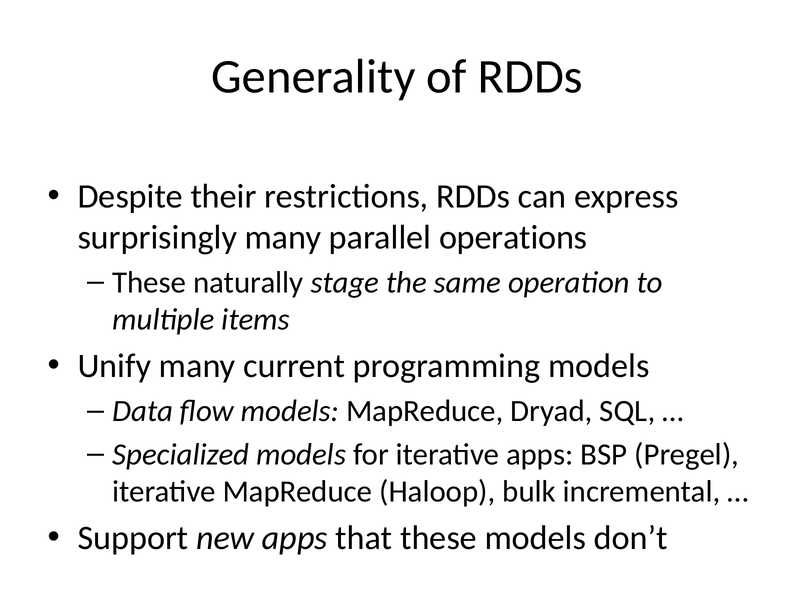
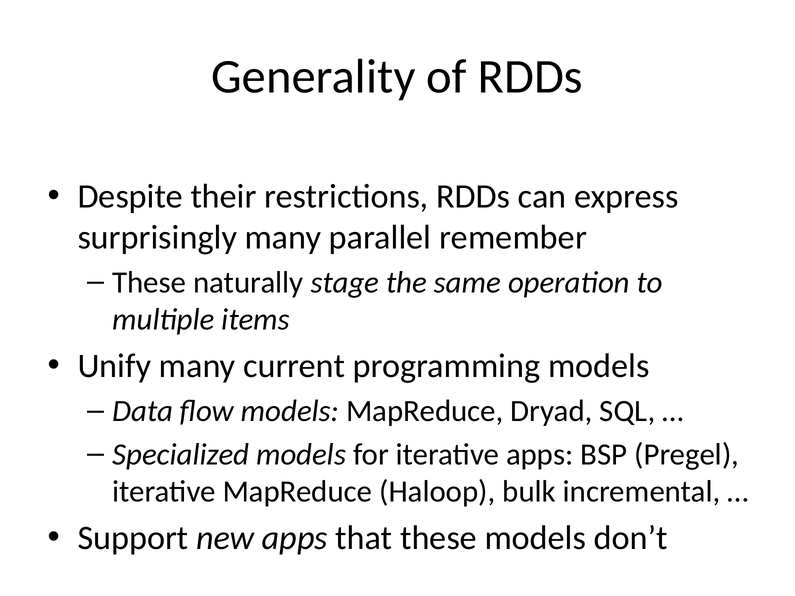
operations: operations -> remember
